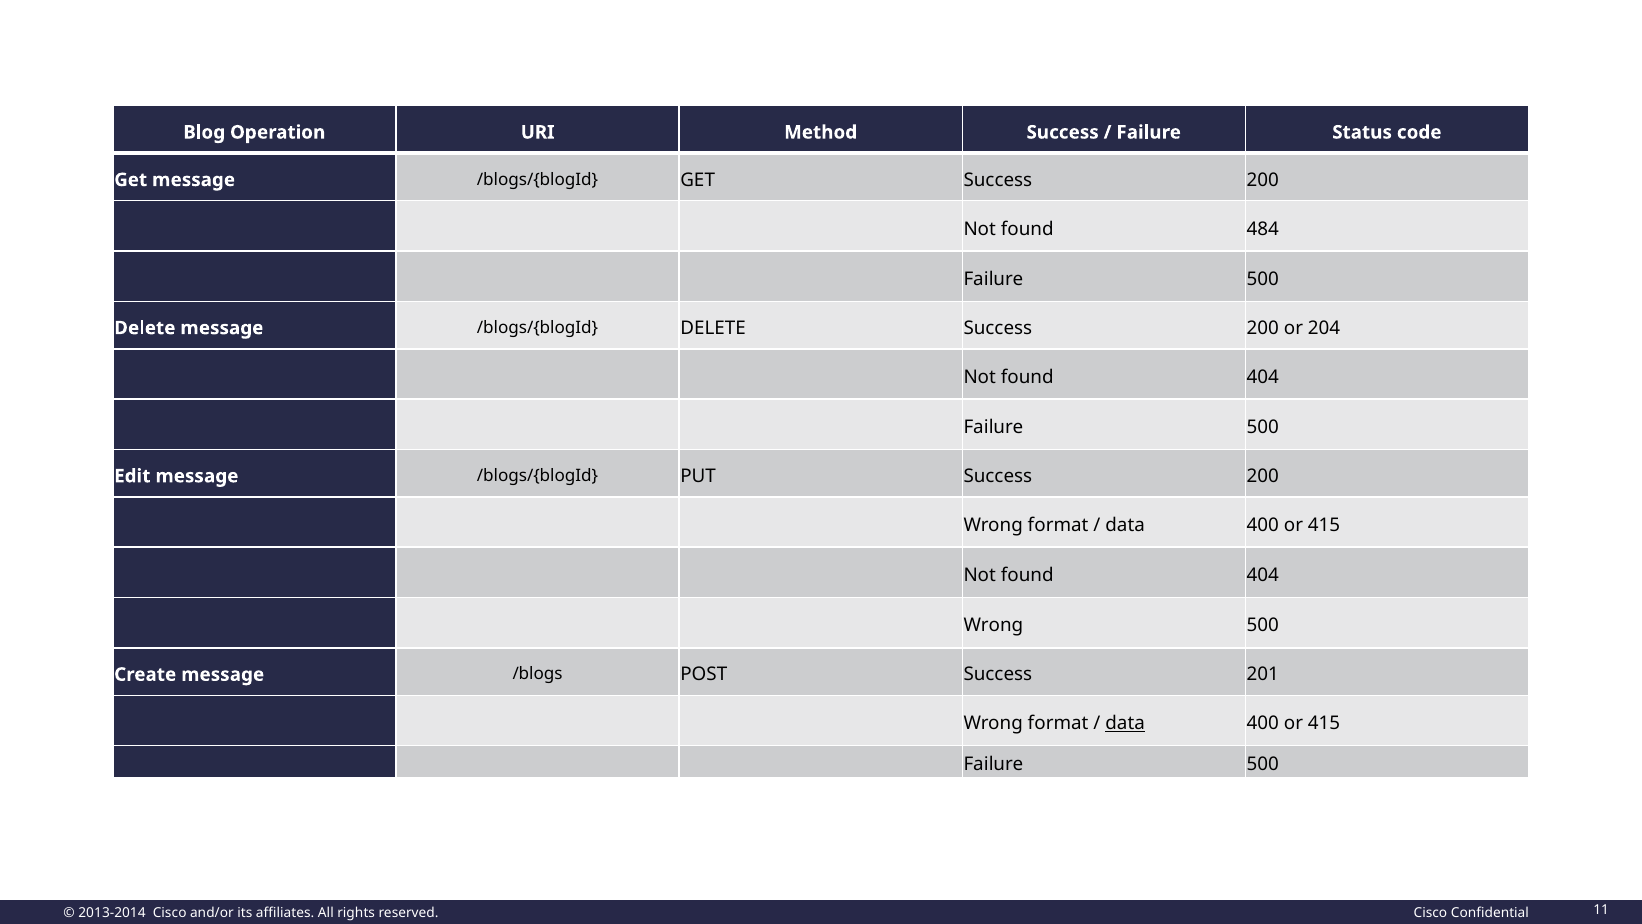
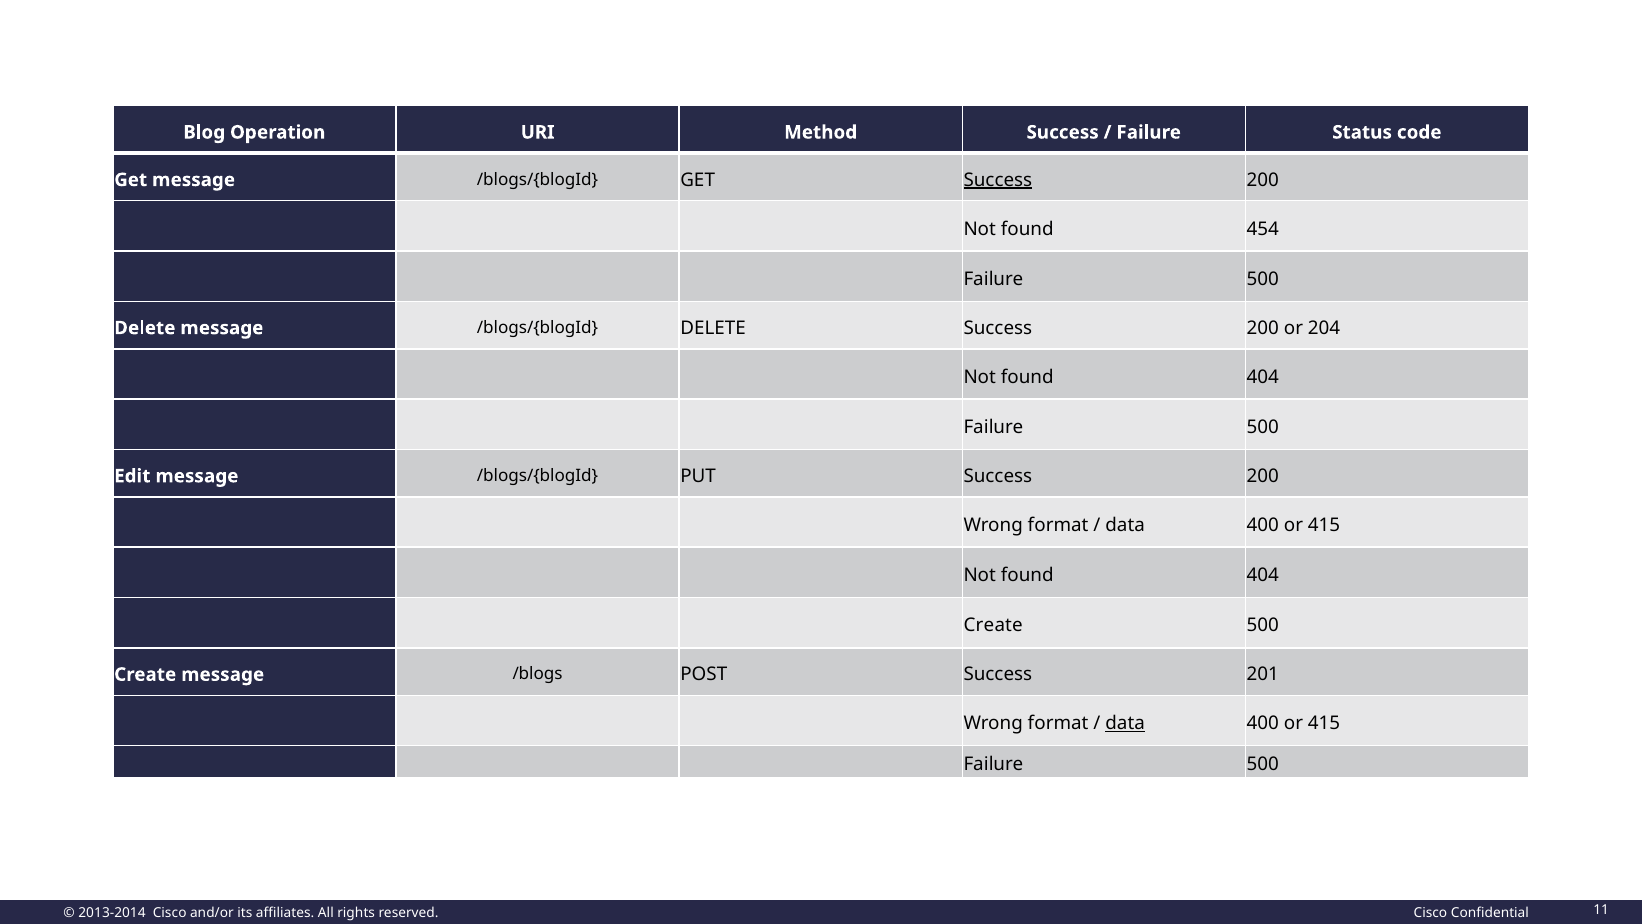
Success at (998, 180) underline: none -> present
484: 484 -> 454
Wrong at (993, 626): Wrong -> Create
